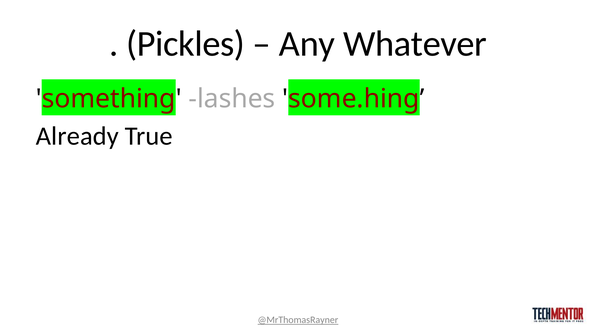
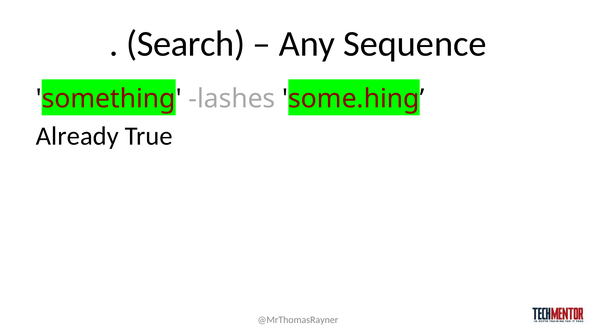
Pickles: Pickles -> Search
Whatever: Whatever -> Sequence
@MrThomasRayner underline: present -> none
